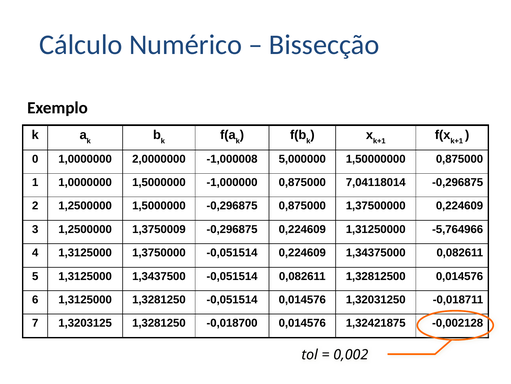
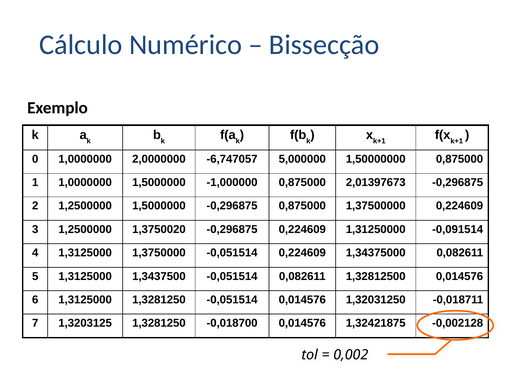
-1,000008: -1,000008 -> -6,747057
7,04118014: 7,04118014 -> 2,01397673
1,3750009: 1,3750009 -> 1,3750020
-5,764966: -5,764966 -> -0,091514
